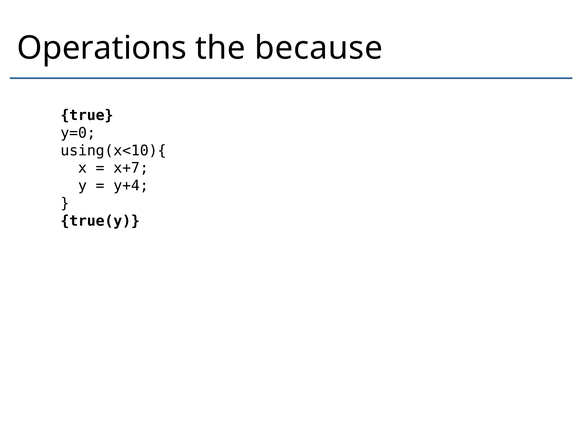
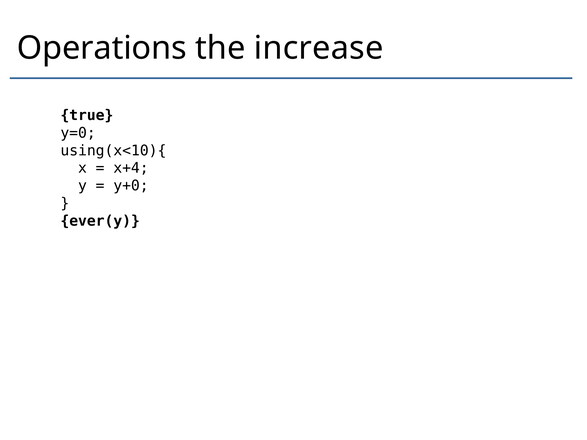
because: because -> increase
x+7: x+7 -> x+4
y+4: y+4 -> y+0
true(y: true(y -> ever(y
